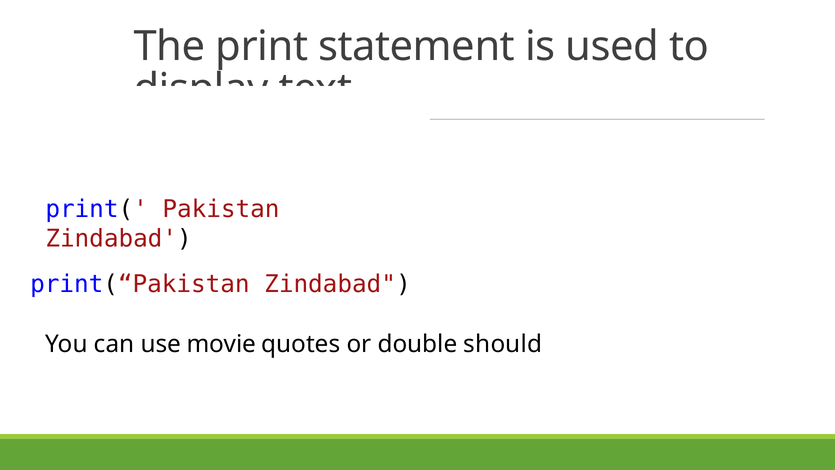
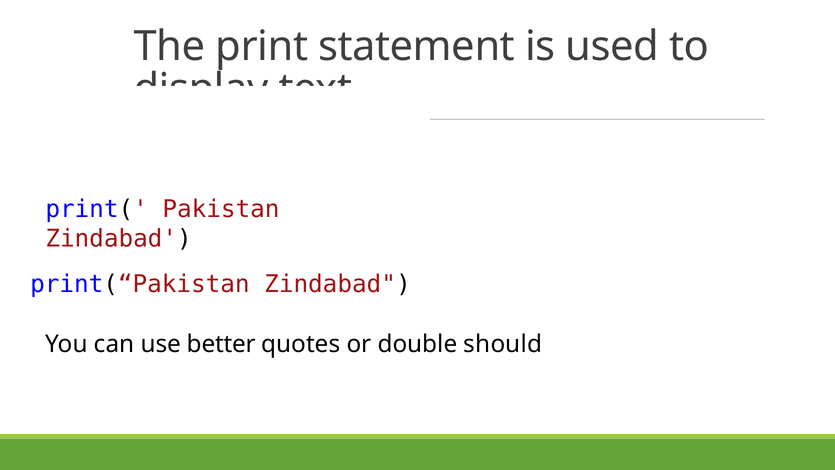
movie: movie -> better
